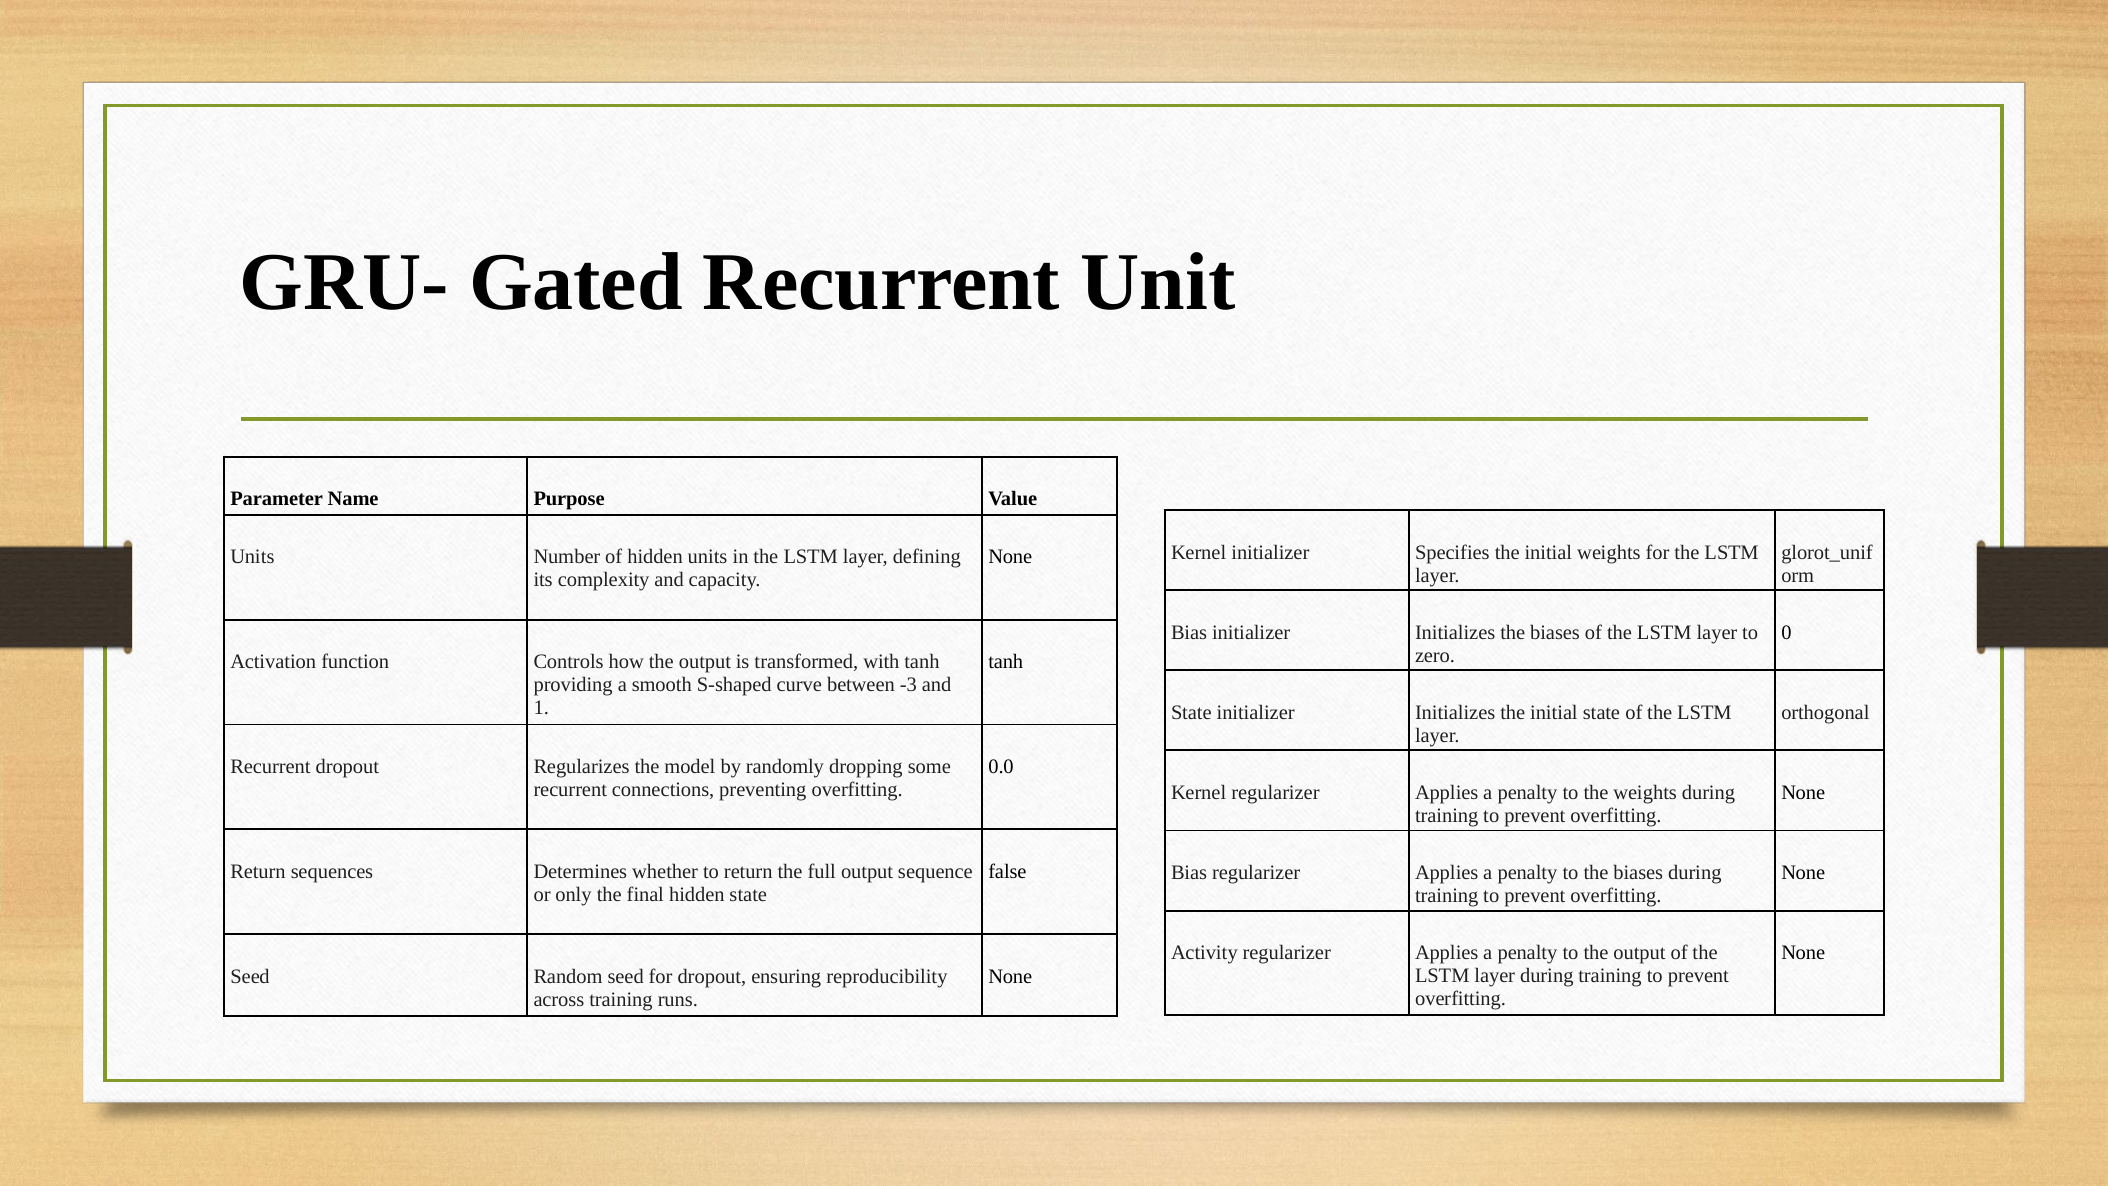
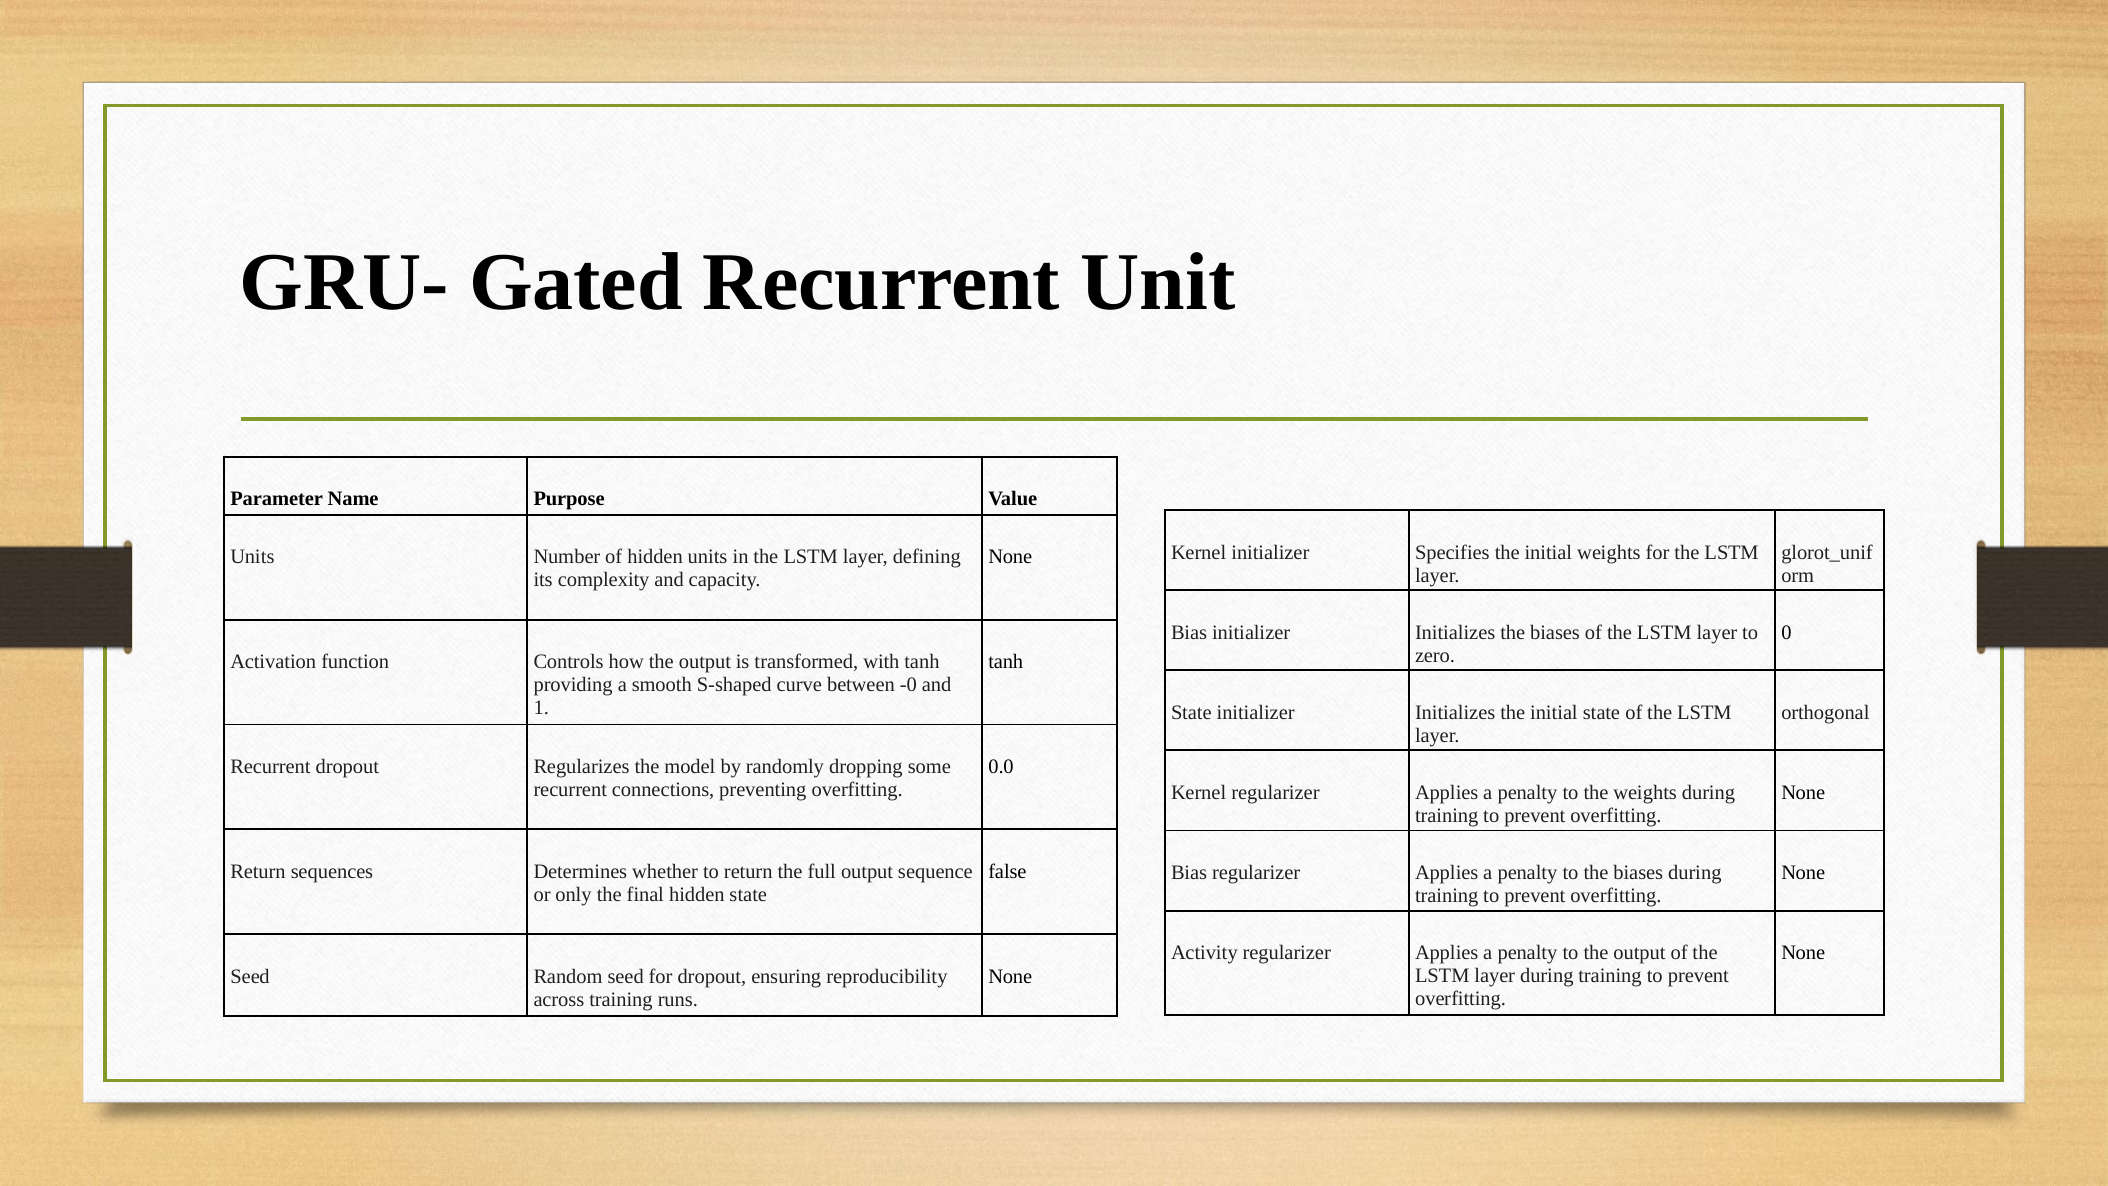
-3: -3 -> -0
